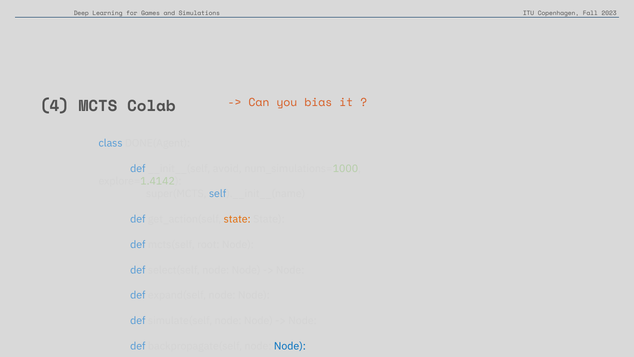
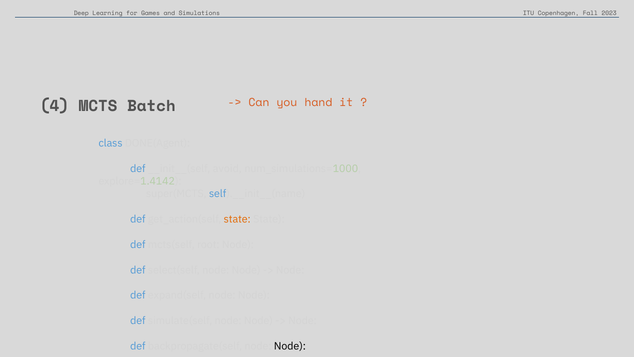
bias: bias -> hand
Colab: Colab -> Batch
Node at (290, 346) colour: blue -> black
